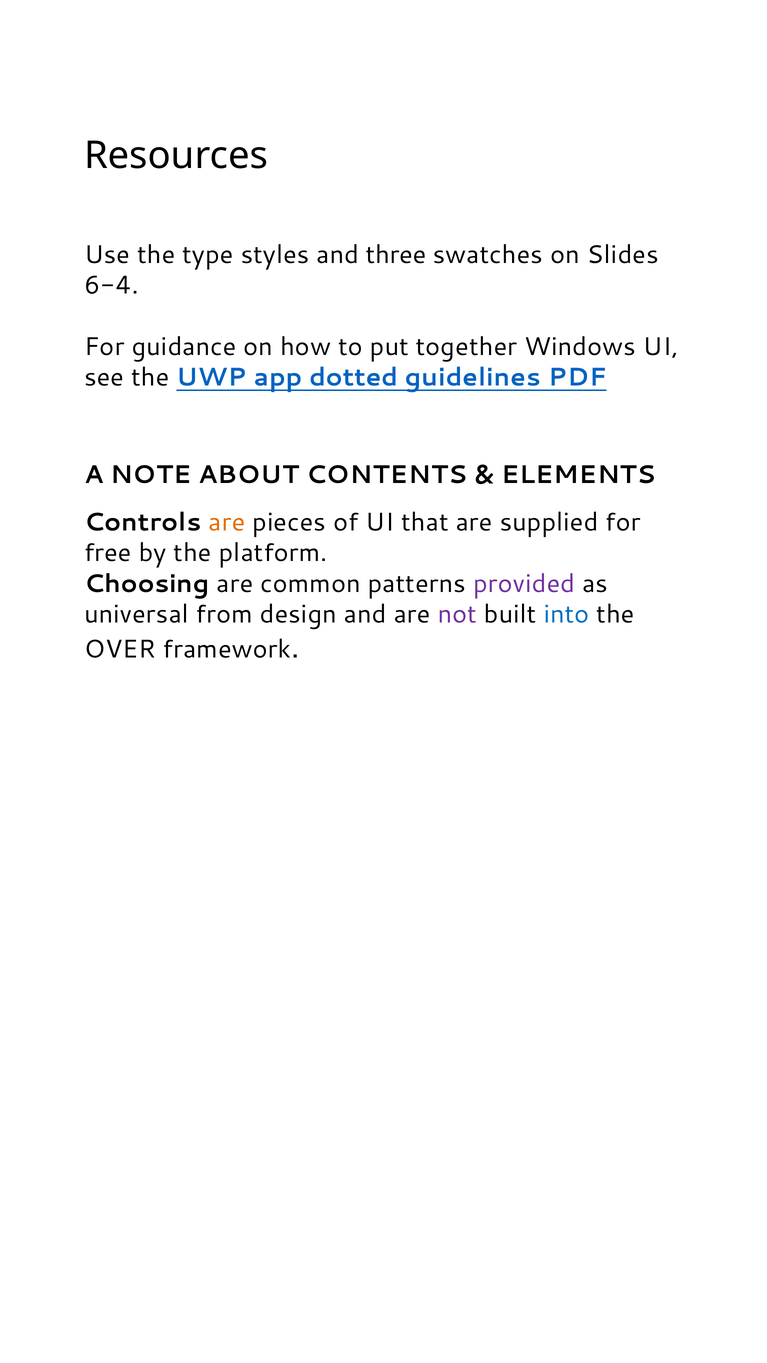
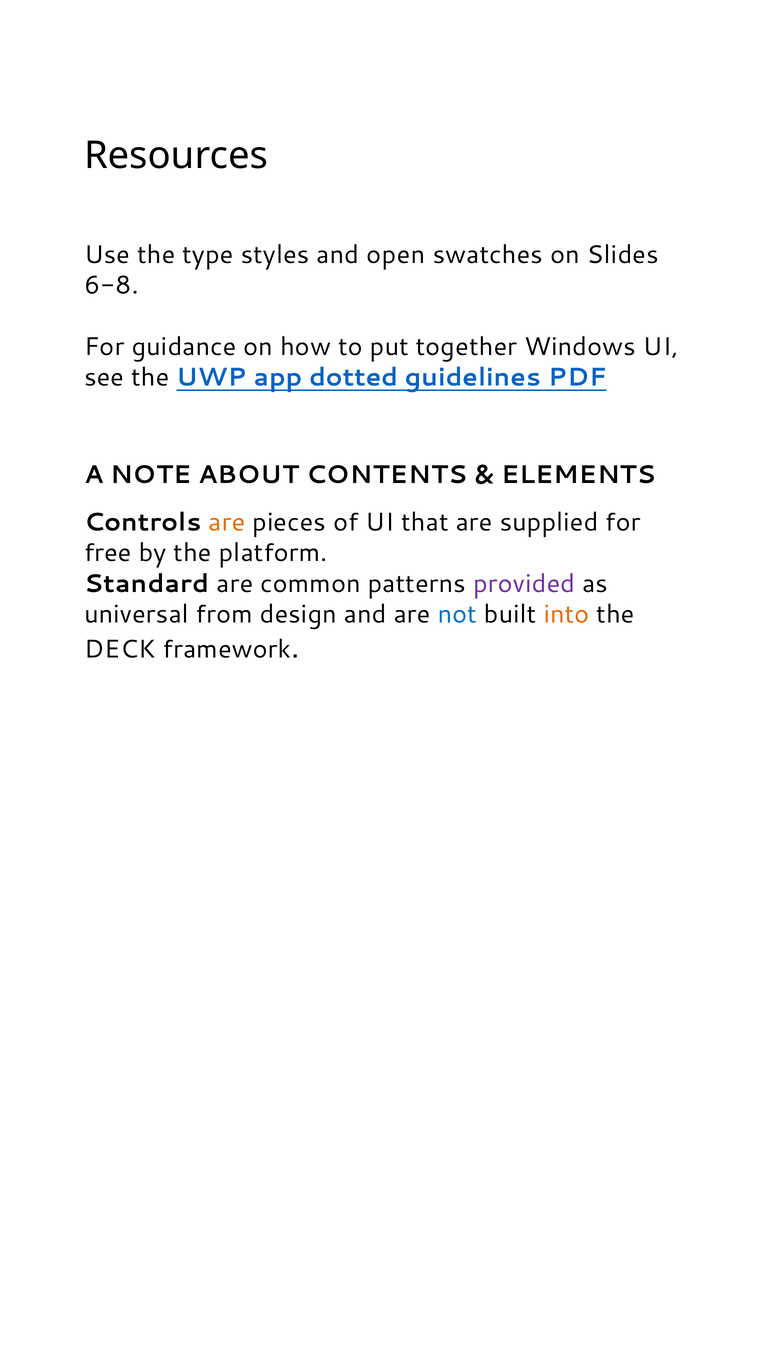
three: three -> open
6-4: 6-4 -> 6-8
Choosing: Choosing -> Standard
not colour: purple -> blue
into colour: blue -> orange
OVER: OVER -> DECK
